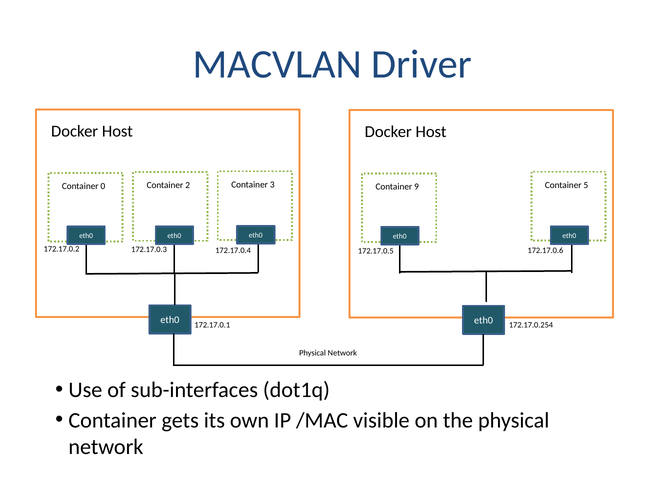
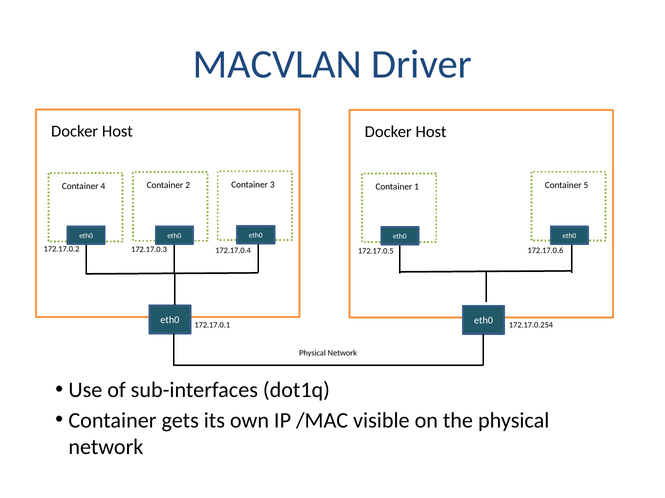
0: 0 -> 4
9: 9 -> 1
